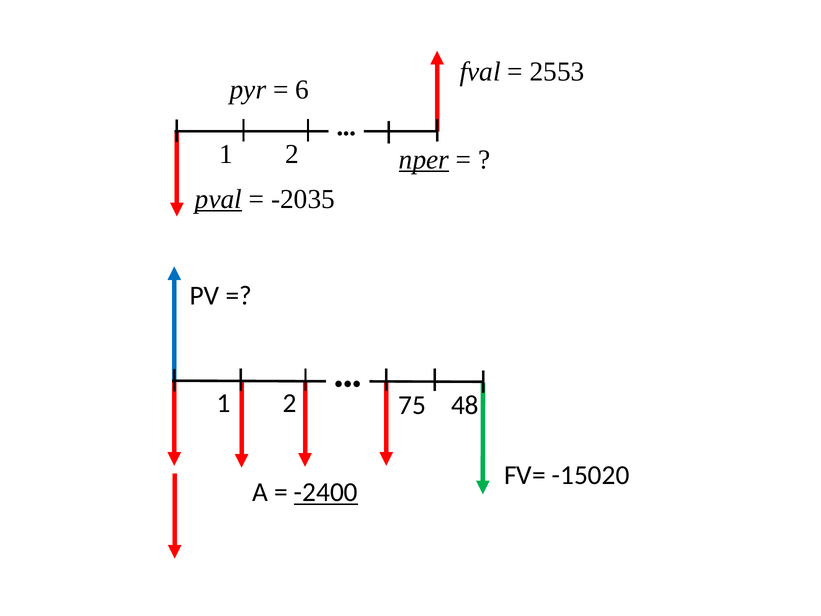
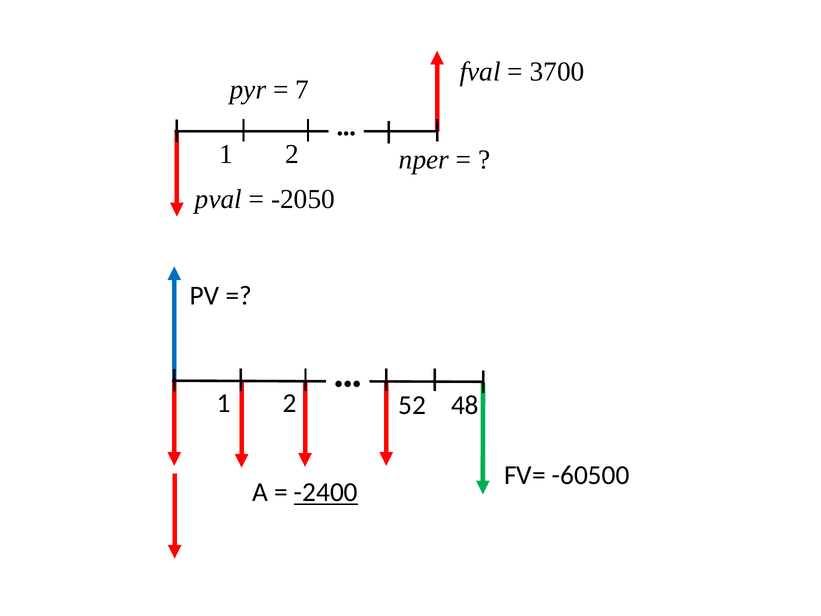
2553: 2553 -> 3700
6: 6 -> 7
nper underline: present -> none
pval underline: present -> none
-2035: -2035 -> -2050
75: 75 -> 52
-15020: -15020 -> -60500
